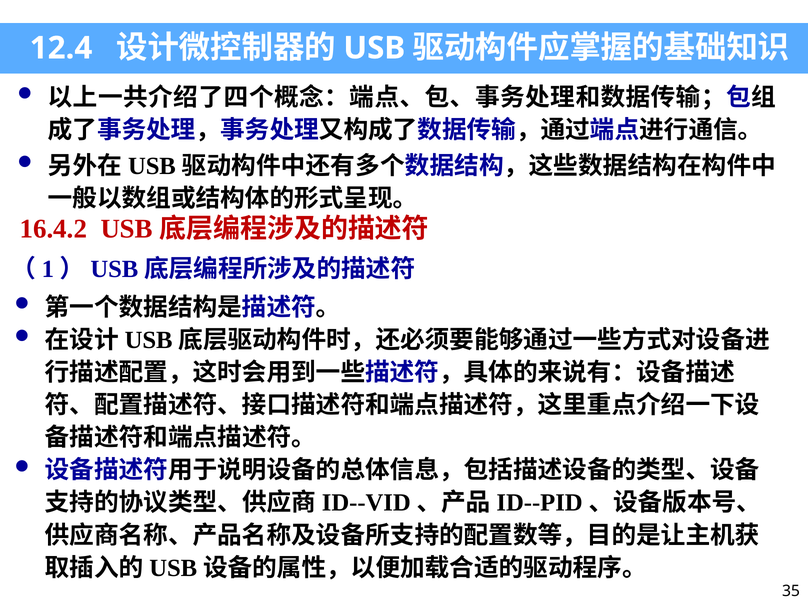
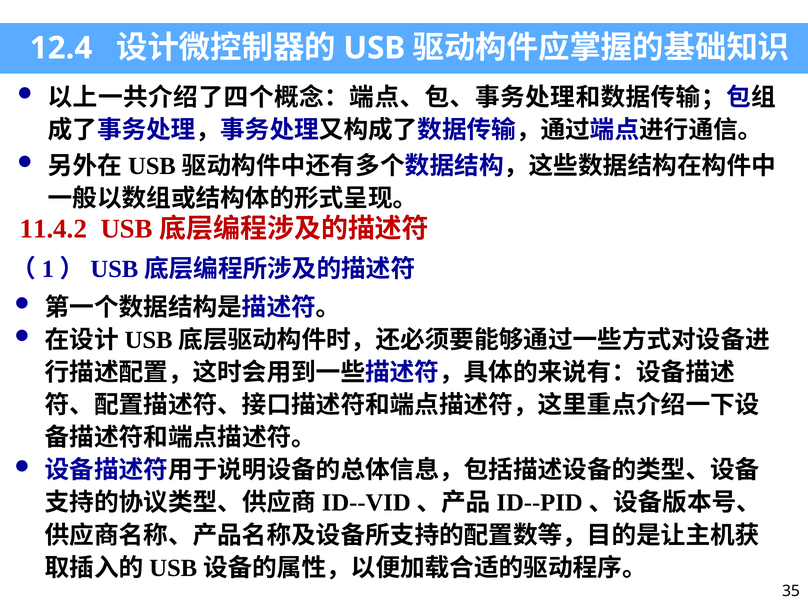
16.4.2: 16.4.2 -> 11.4.2
